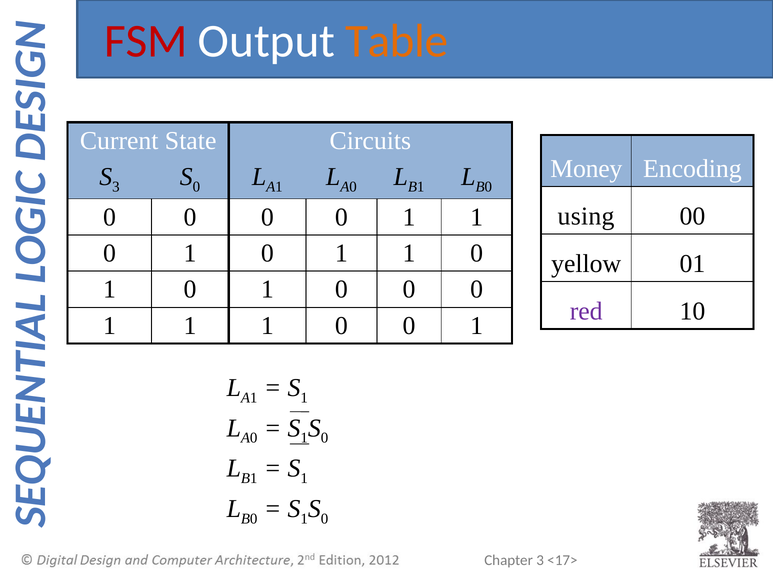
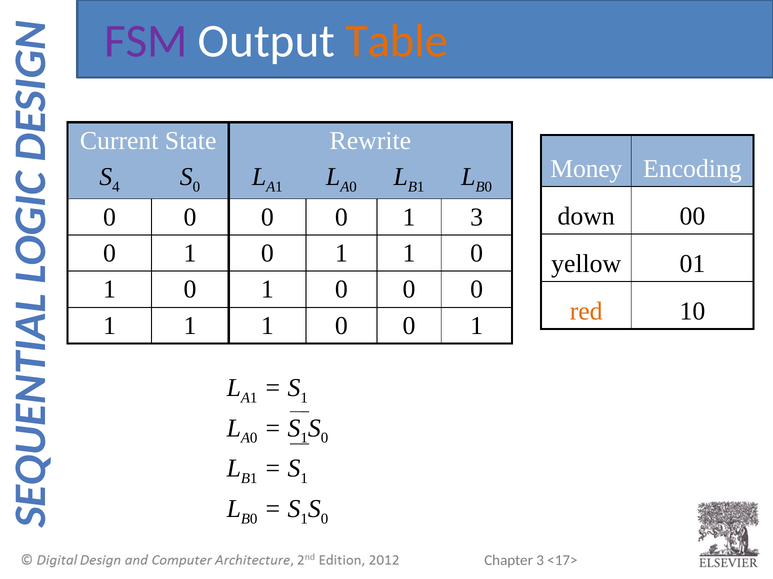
FSM colour: red -> purple
Circuits: Circuits -> Rewrite
3 at (116, 187): 3 -> 4
using: using -> down
1 at (477, 217): 1 -> 3
red colour: purple -> orange
